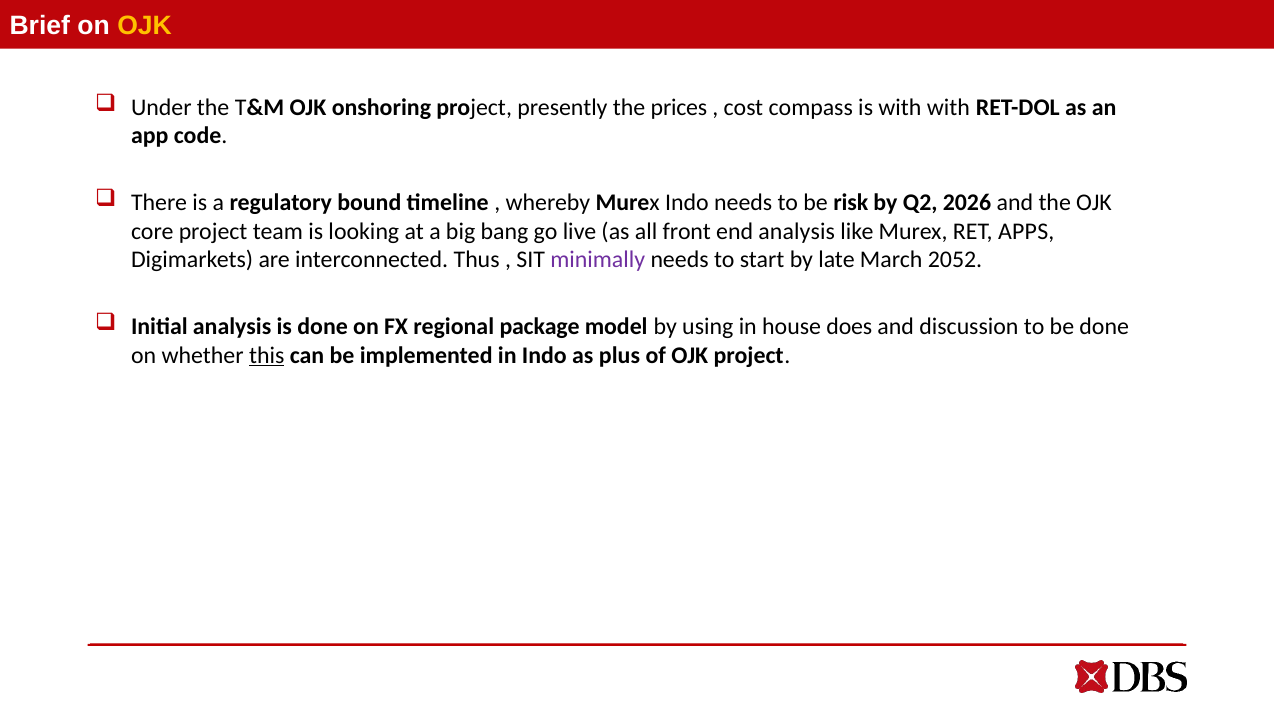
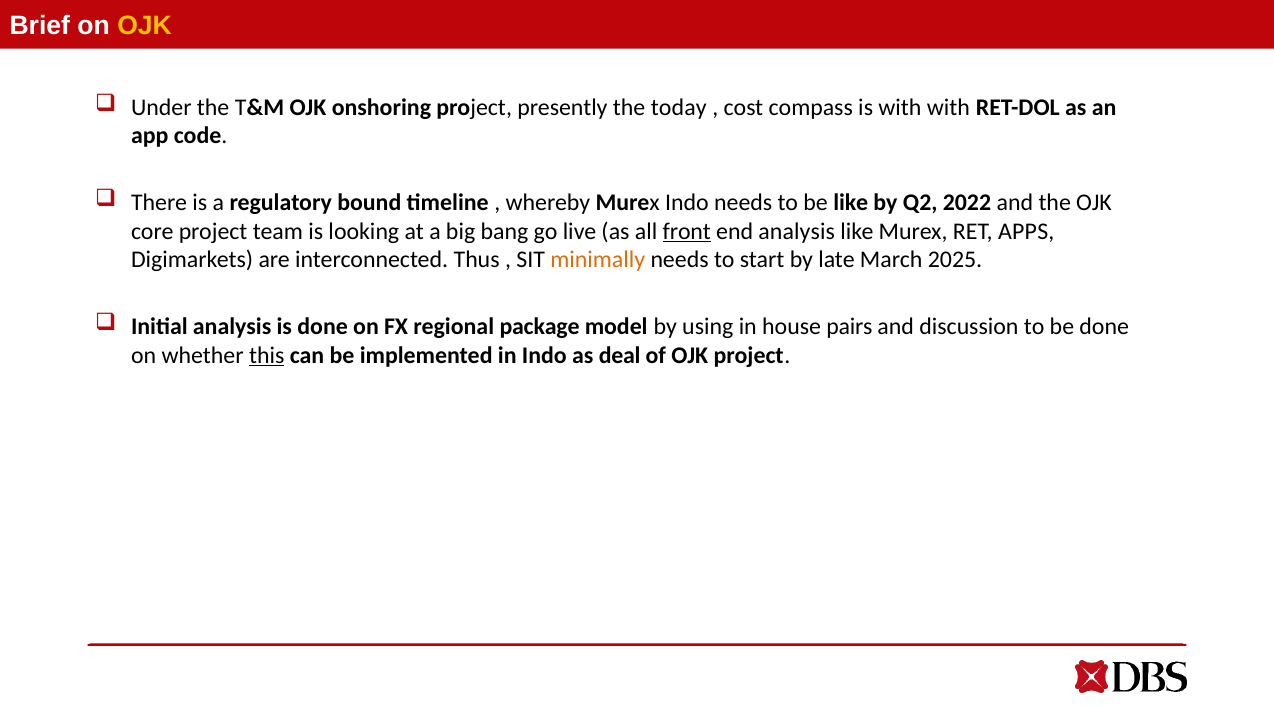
prices: prices -> today
be risk: risk -> like
2026: 2026 -> 2022
front underline: none -> present
minimally colour: purple -> orange
2052: 2052 -> 2025
does: does -> pairs
plus: plus -> deal
